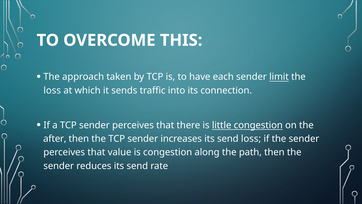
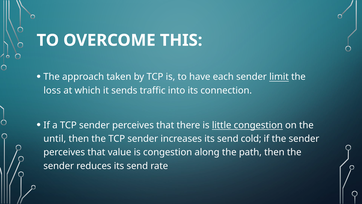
after: after -> until
send loss: loss -> cold
